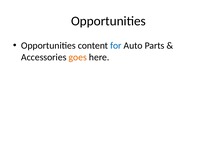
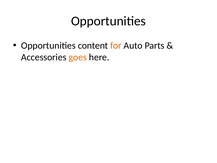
for colour: blue -> orange
